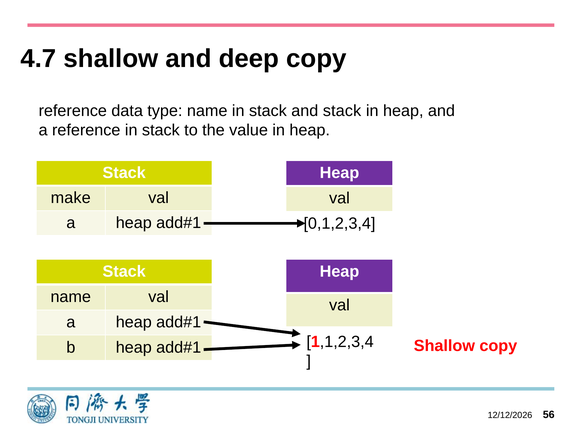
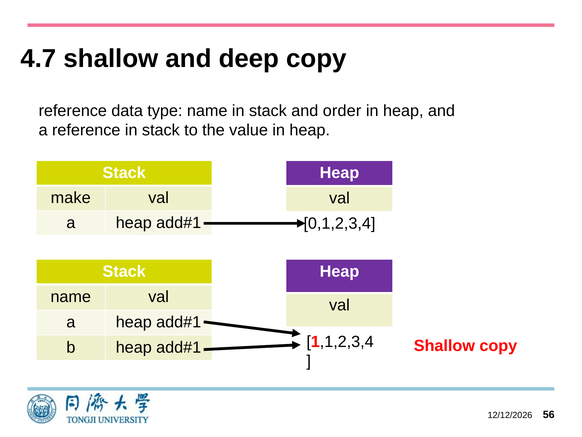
and stack: stack -> order
